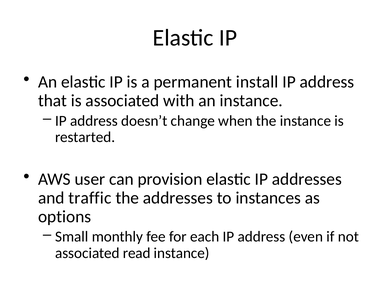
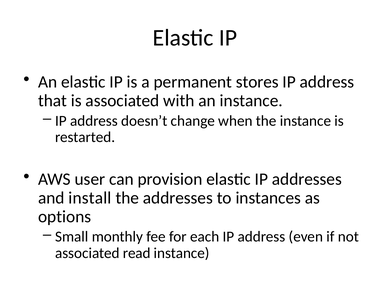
install: install -> stores
traffic: traffic -> install
